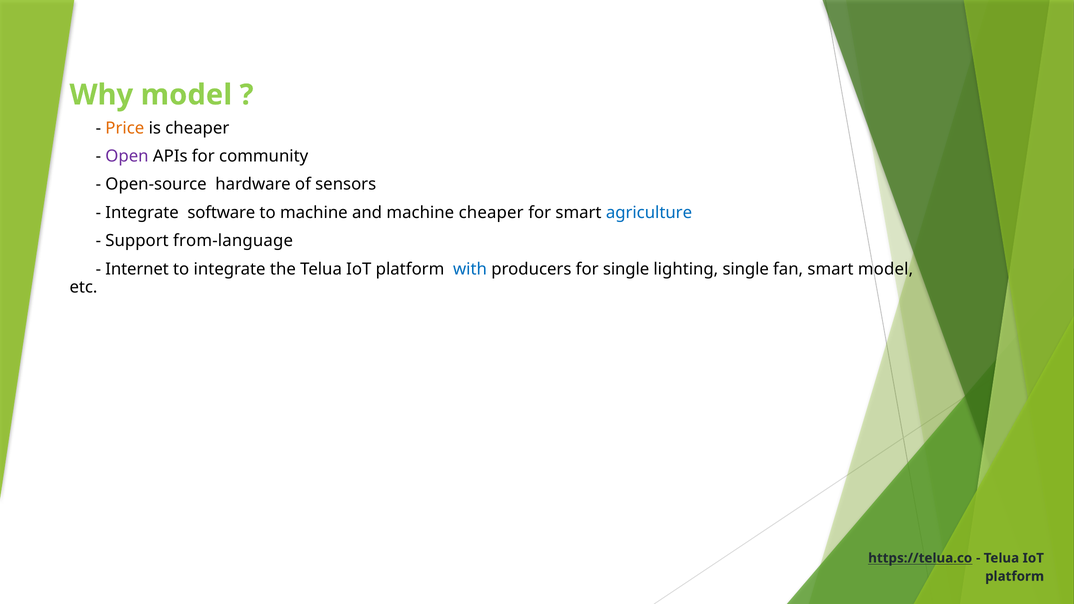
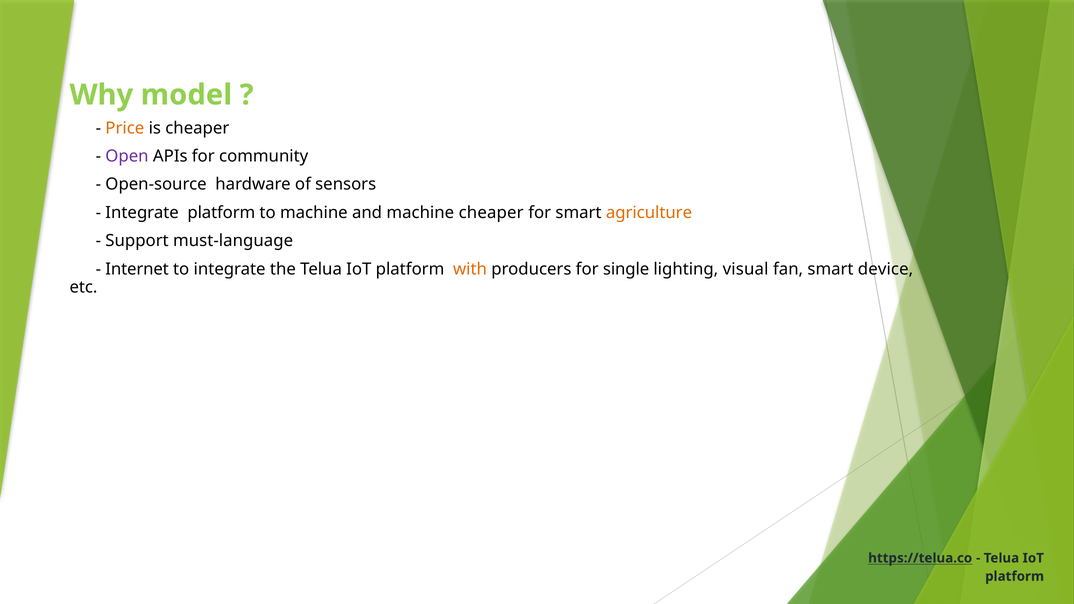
Integrate software: software -> platform
agriculture colour: blue -> orange
from-language: from-language -> must-language
with colour: blue -> orange
lighting single: single -> visual
smart model: model -> device
